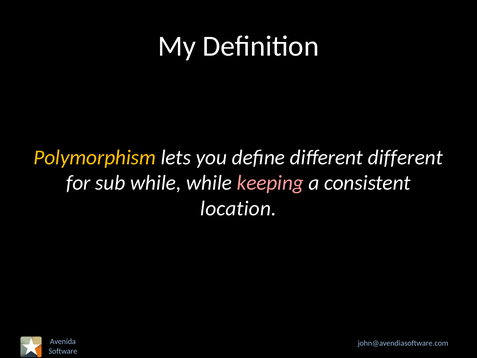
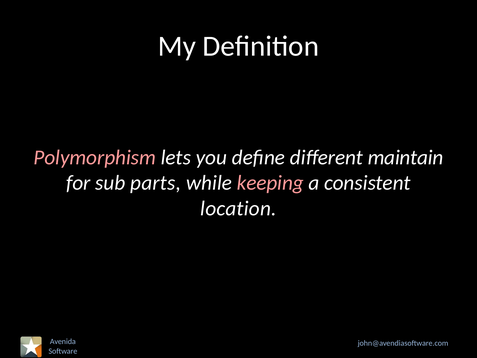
Polymorphism colour: yellow -> pink
different different: different -> maintain
sub while: while -> parts
